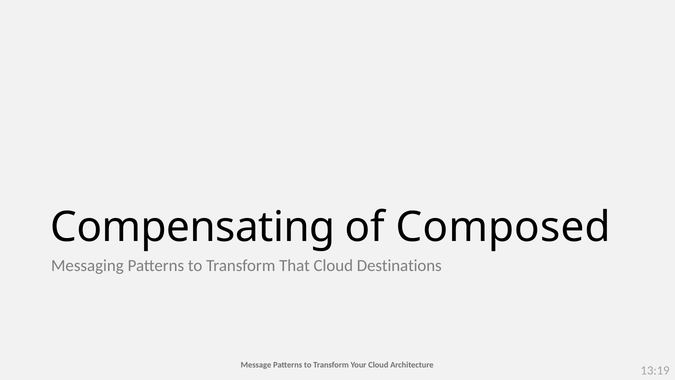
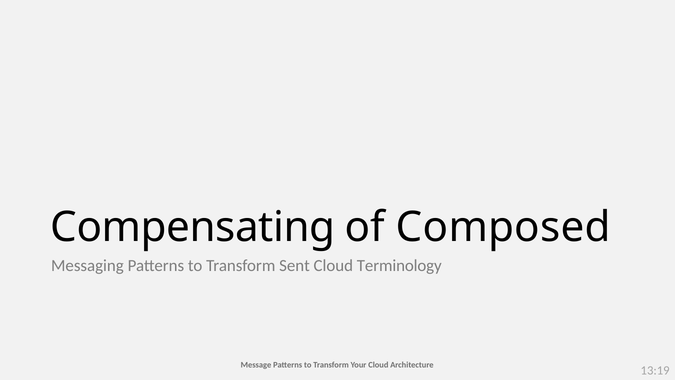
That: That -> Sent
Destinations: Destinations -> Terminology
